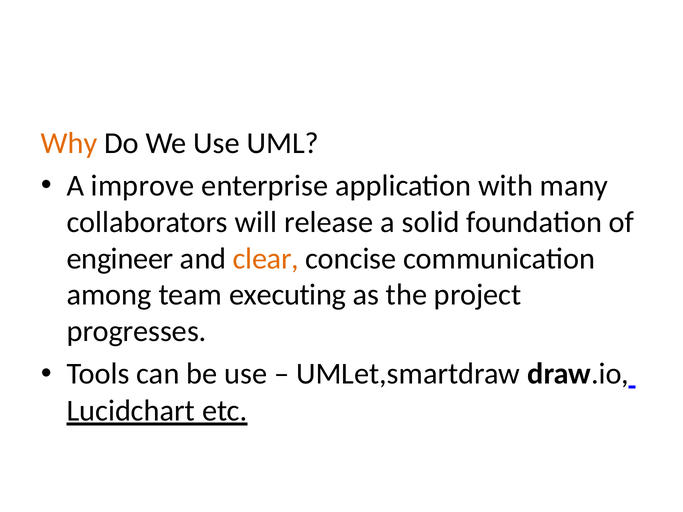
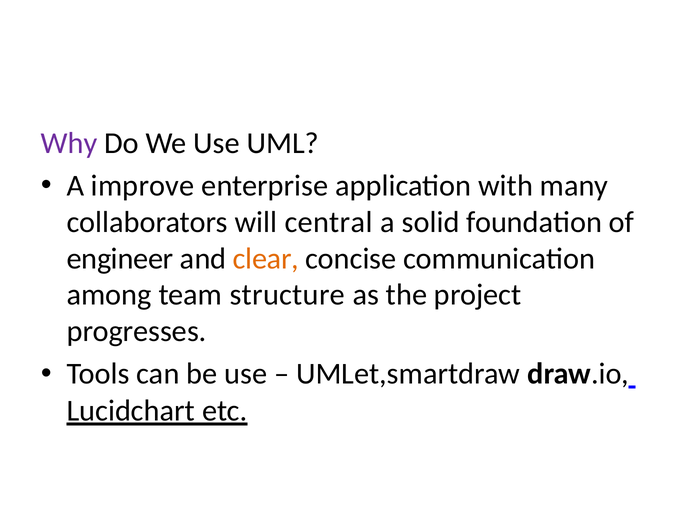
Why colour: orange -> purple
release: release -> central
executing: executing -> structure
